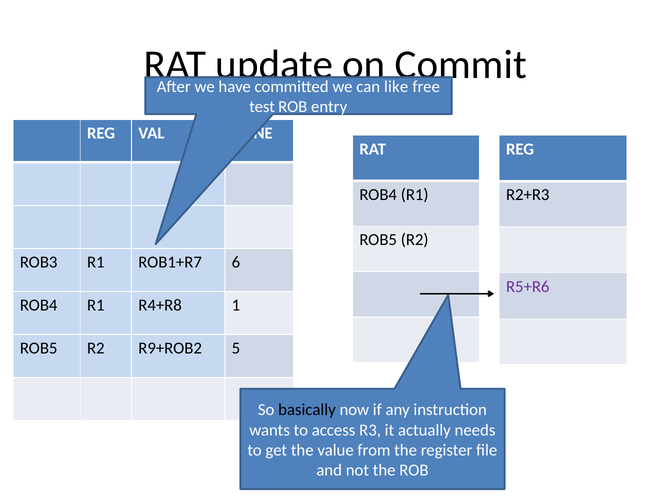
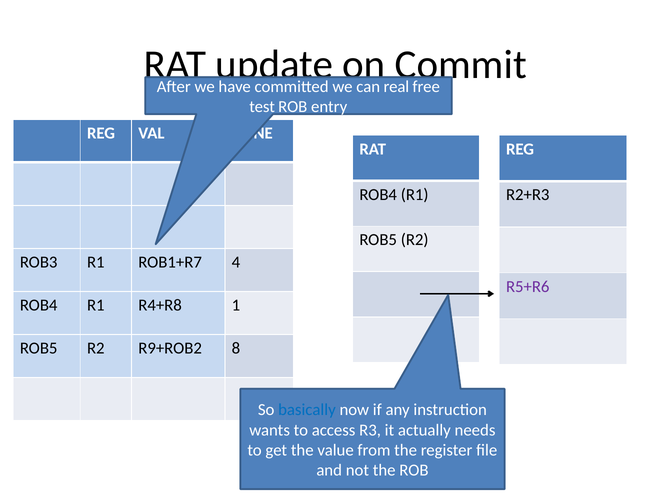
like: like -> real
6: 6 -> 4
5: 5 -> 8
basically colour: black -> blue
